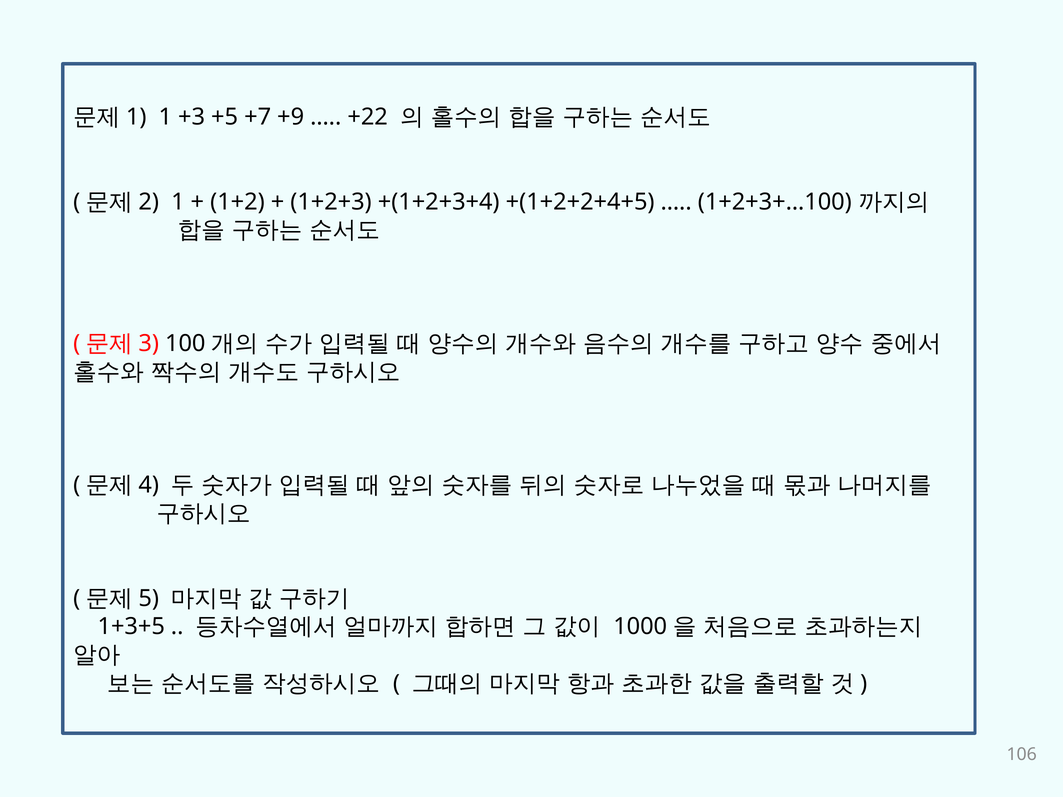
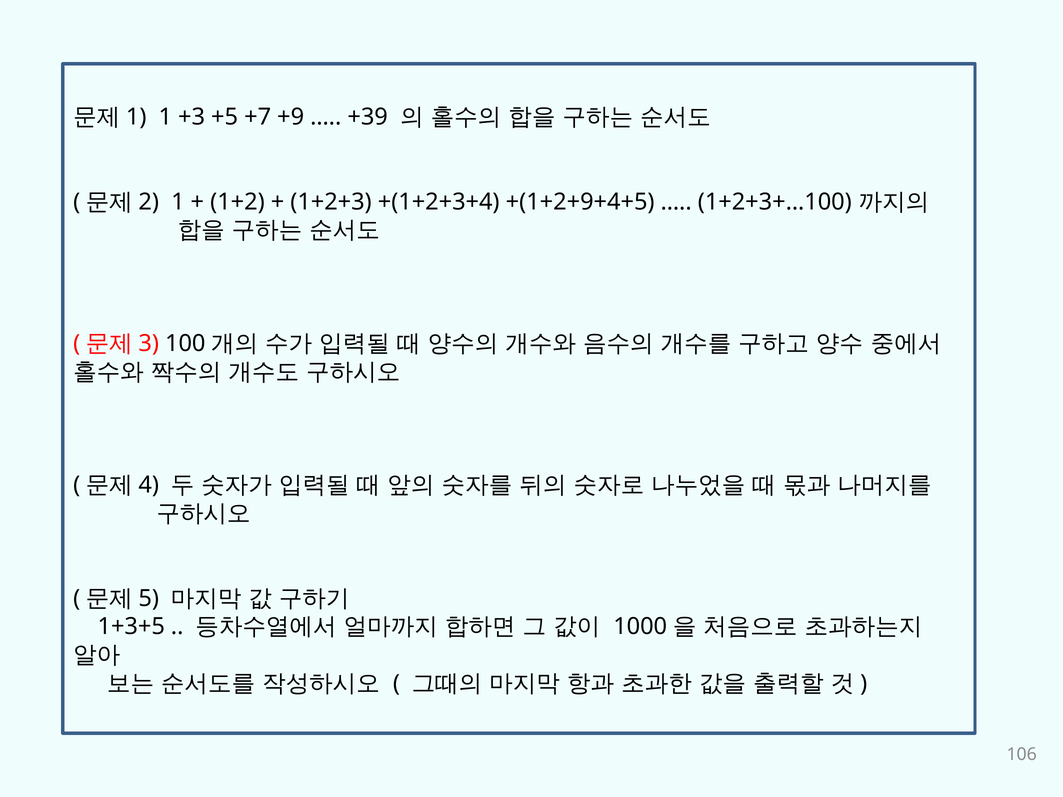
+22: +22 -> +39
+(1+2+2+4+5: +(1+2+2+4+5 -> +(1+2+9+4+5
